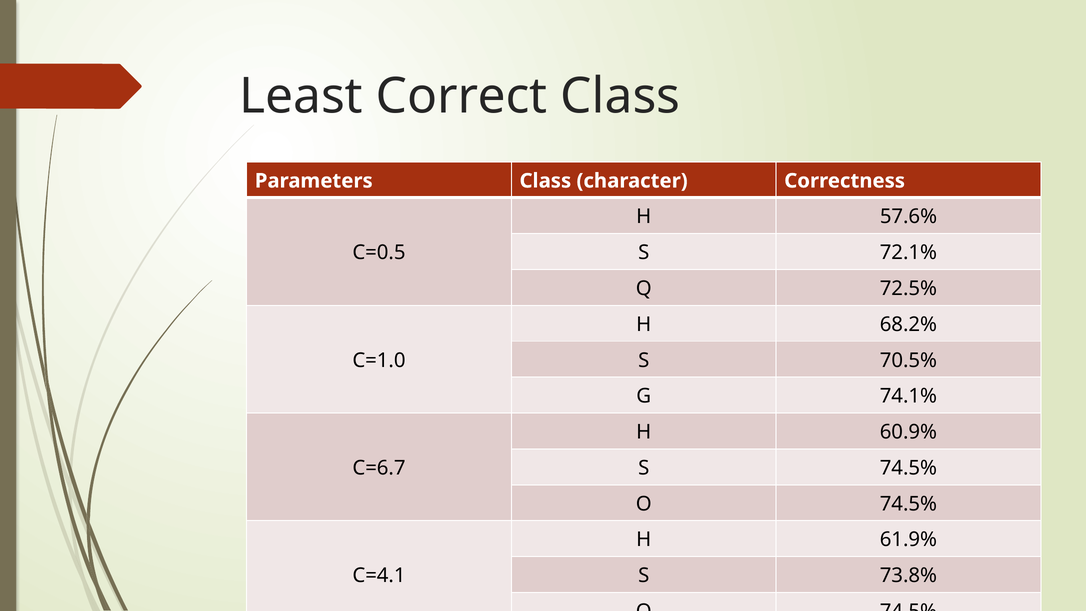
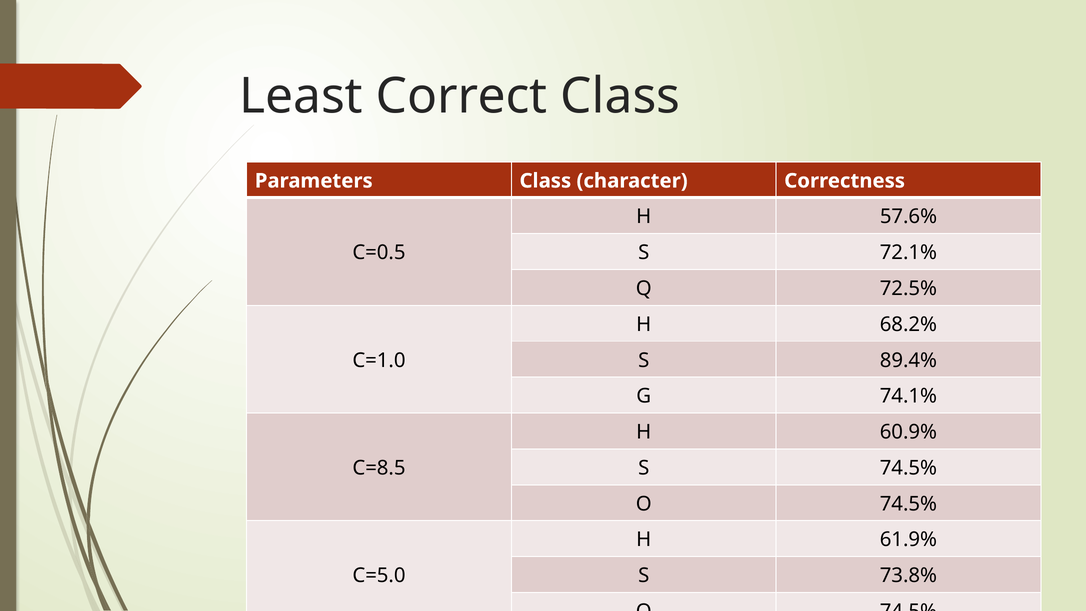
70.5%: 70.5% -> 89.4%
C=6.7: C=6.7 -> C=8.5
C=4.1: C=4.1 -> C=5.0
